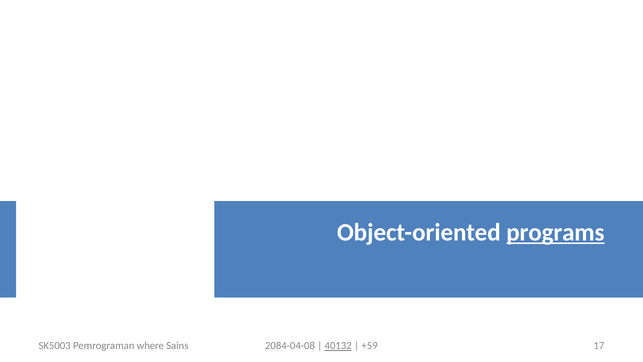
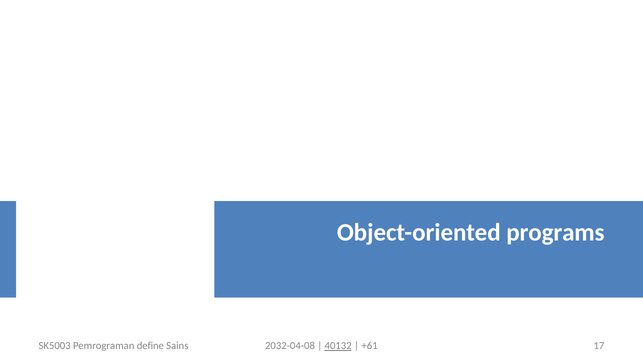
programs underline: present -> none
where: where -> define
2084-04-08: 2084-04-08 -> 2032-04-08
+59: +59 -> +61
